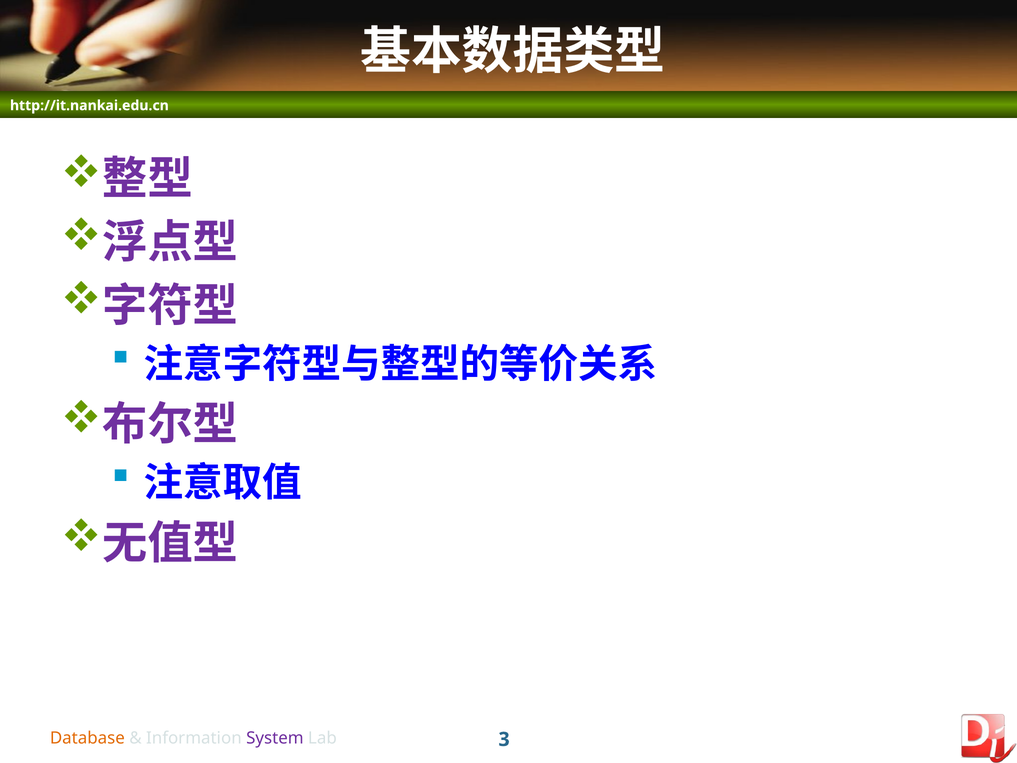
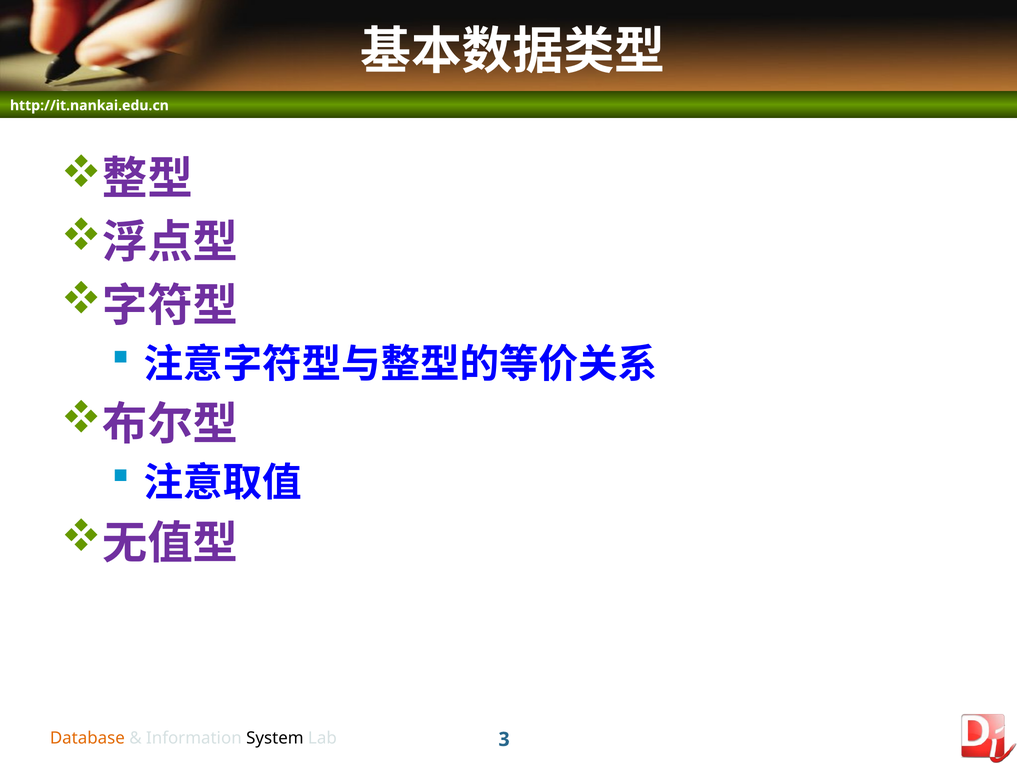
System colour: purple -> black
